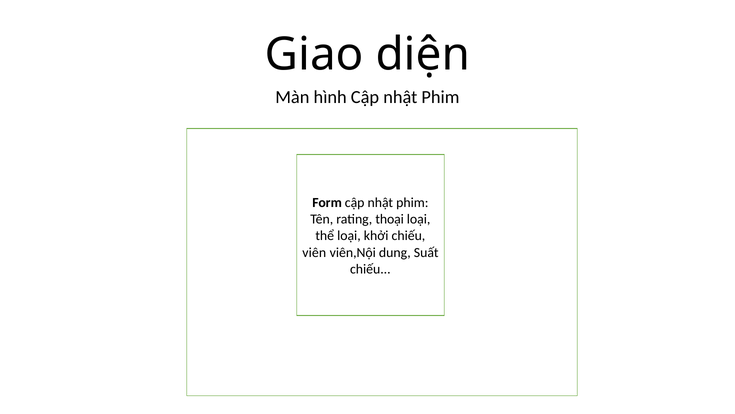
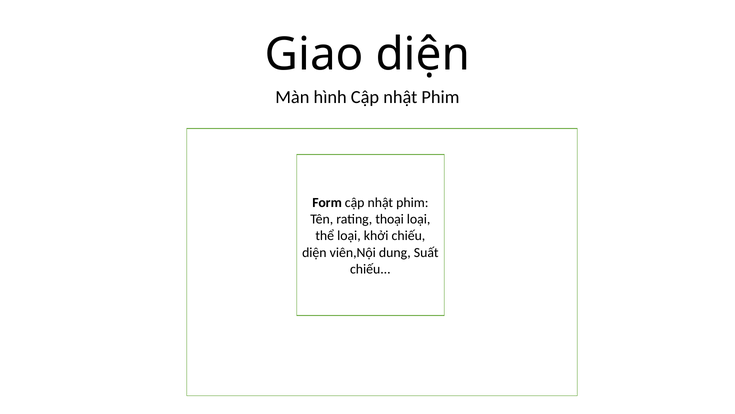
viên at (314, 252): viên -> diện
